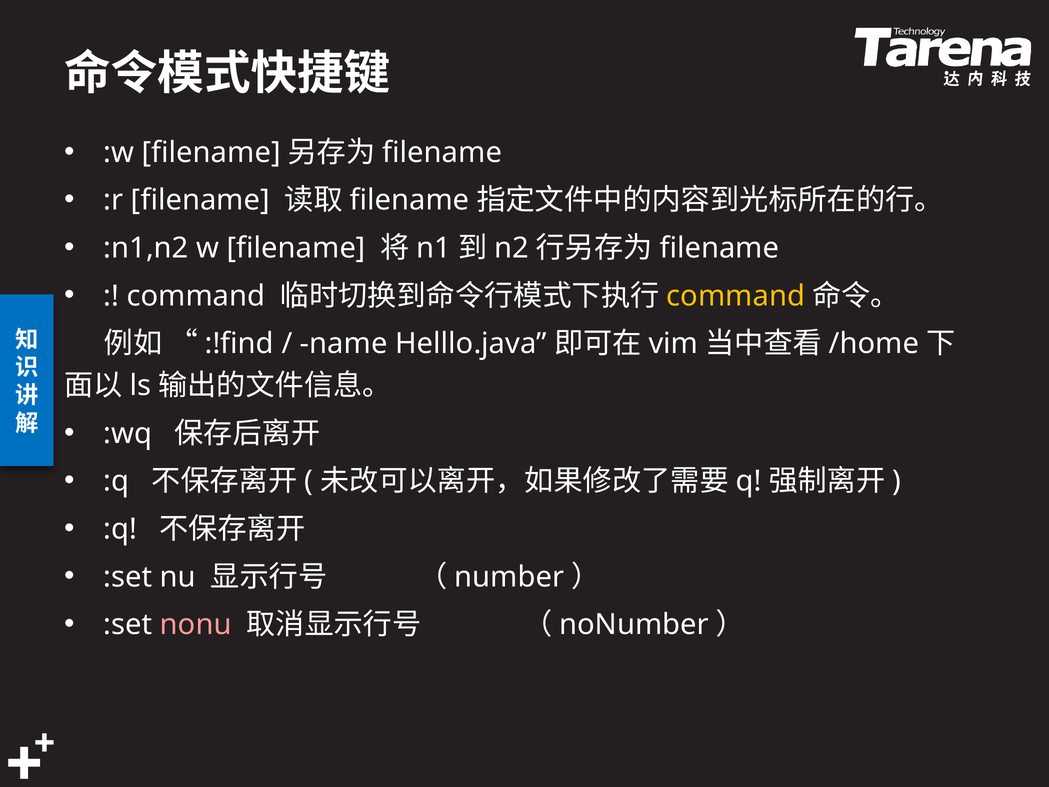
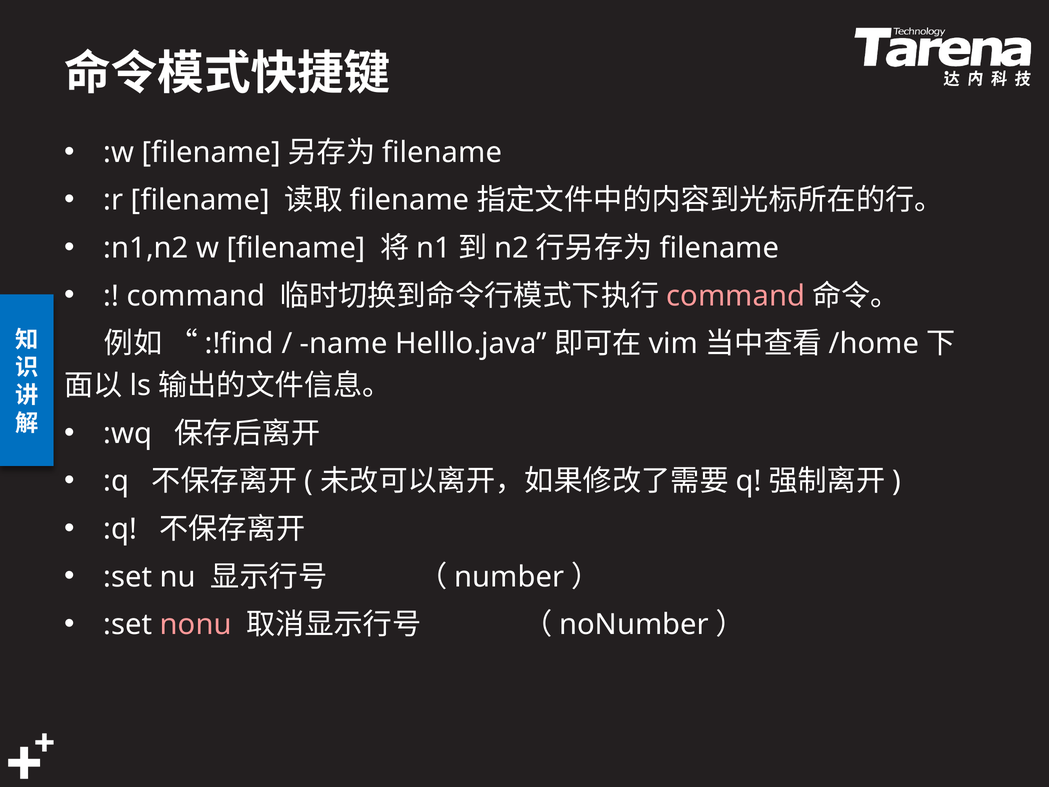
command at (736, 296) colour: yellow -> pink
